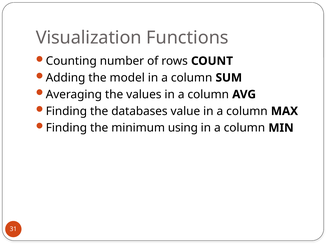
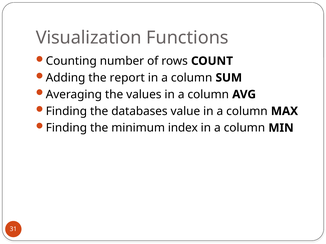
model: model -> report
using: using -> index
